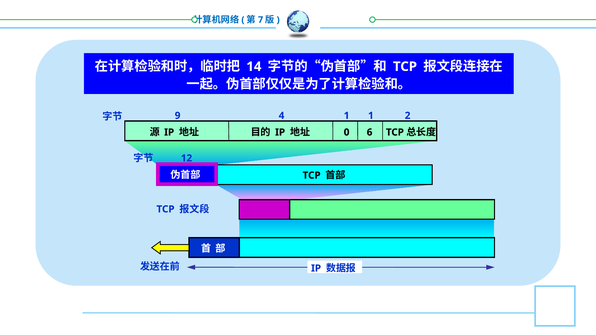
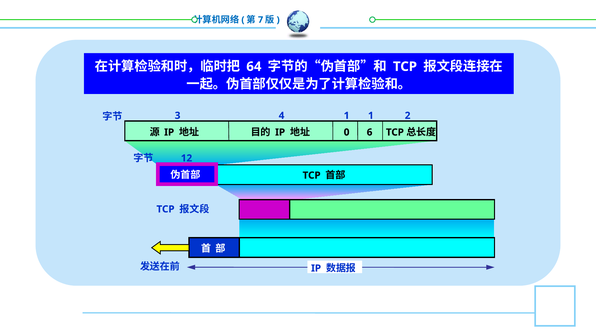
14: 14 -> 64
9: 9 -> 3
